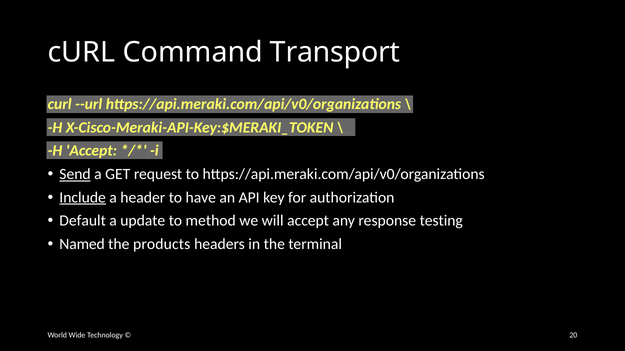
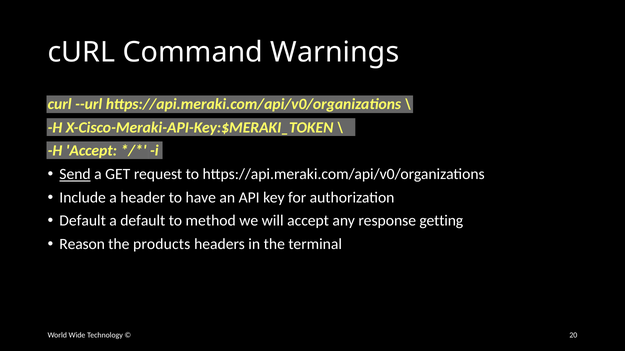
Transport: Transport -> Warnings
Include underline: present -> none
a update: update -> default
testing: testing -> getting
Named: Named -> Reason
